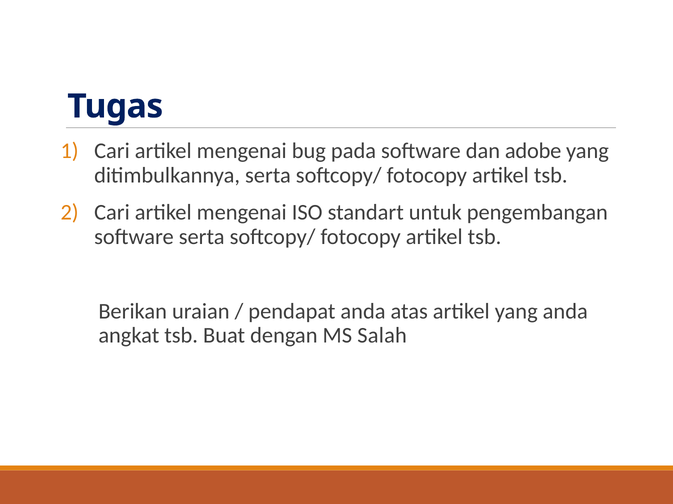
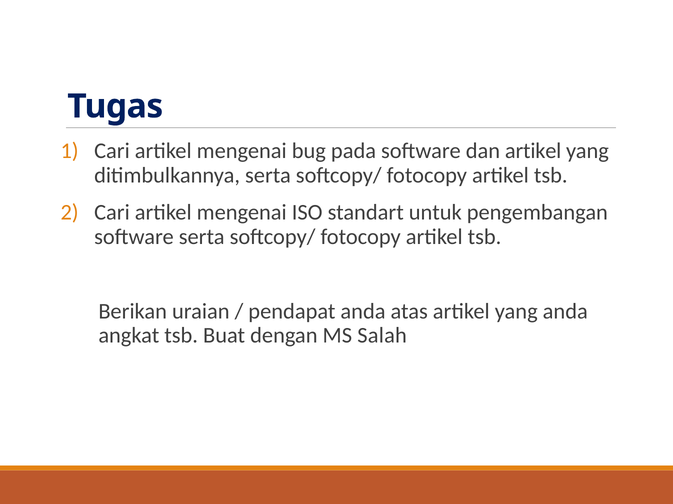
dan adobe: adobe -> artikel
